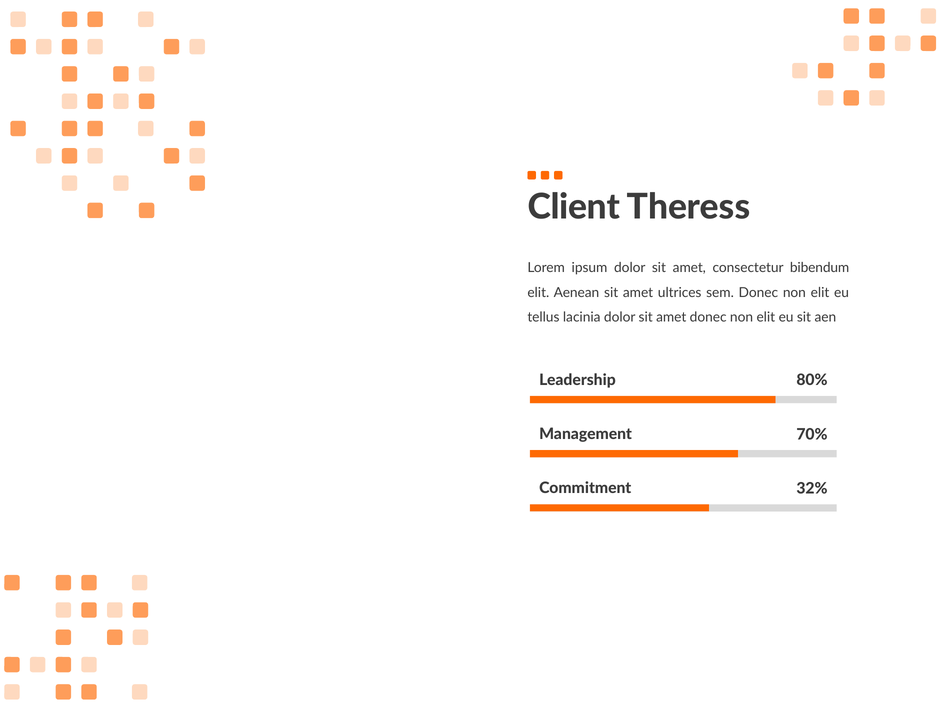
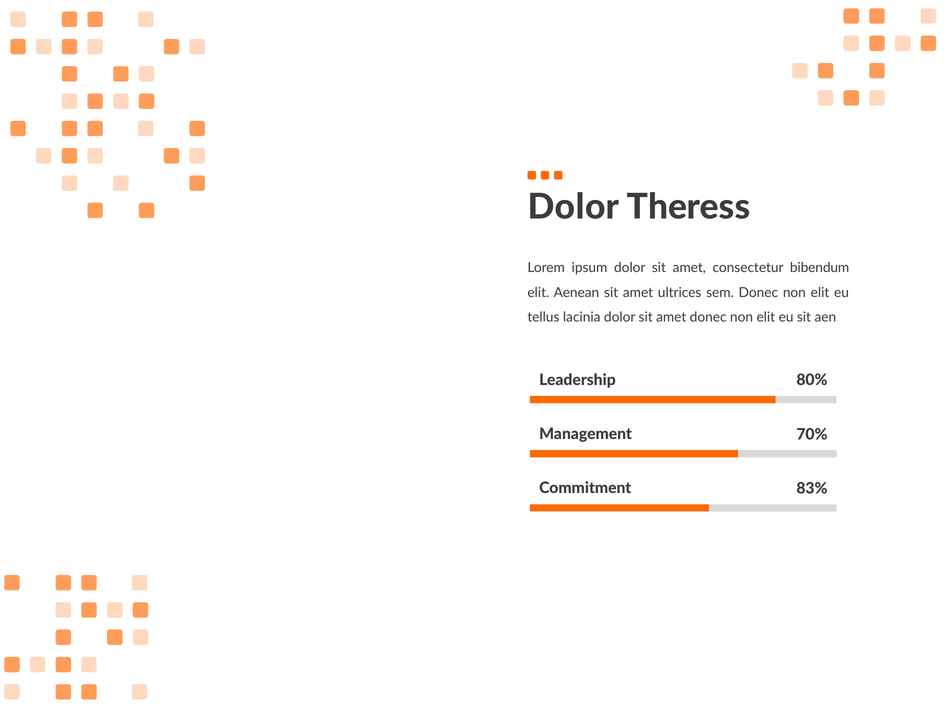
Client at (574, 207): Client -> Dolor
32%: 32% -> 83%
